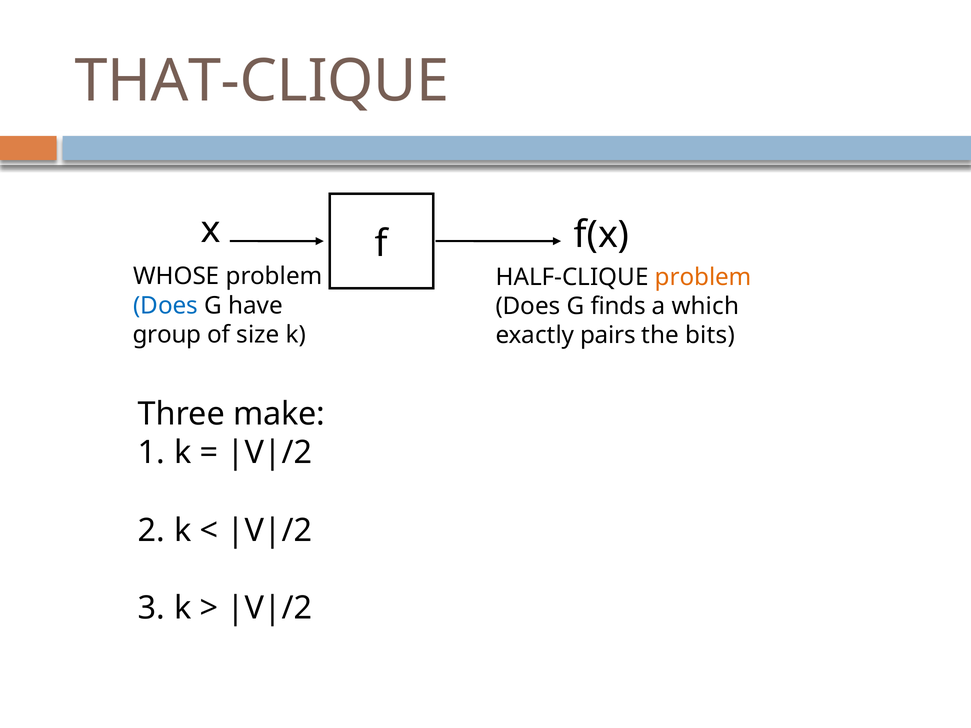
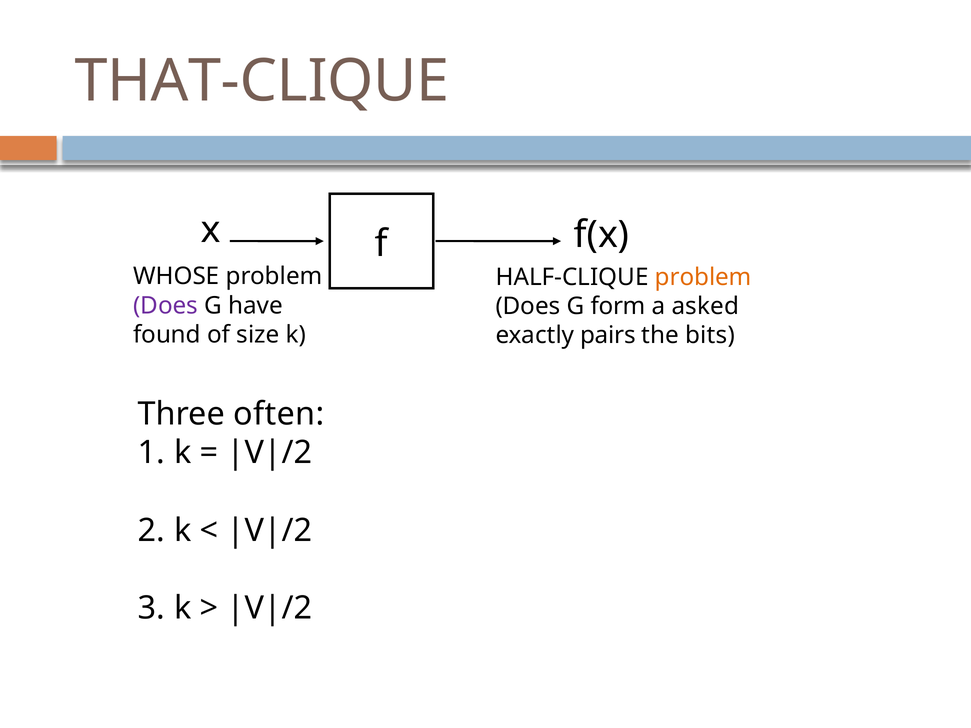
Does at (166, 306) colour: blue -> purple
finds: finds -> form
which: which -> asked
group: group -> found
make: make -> often
